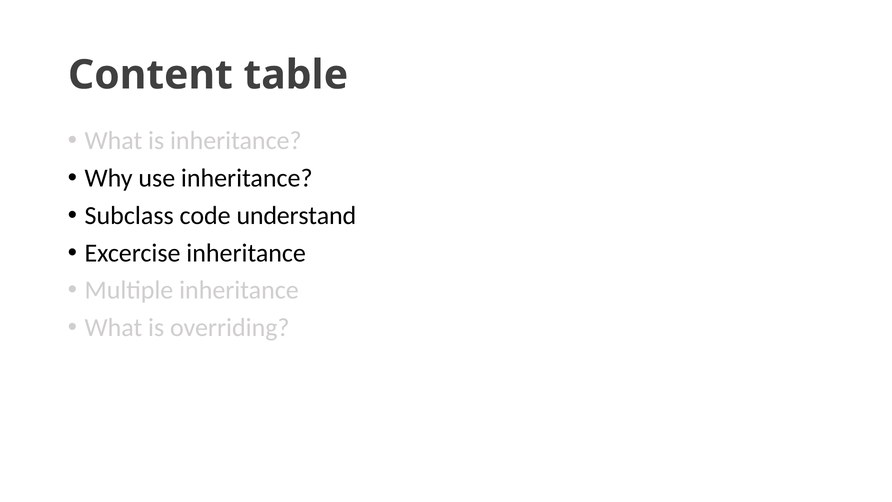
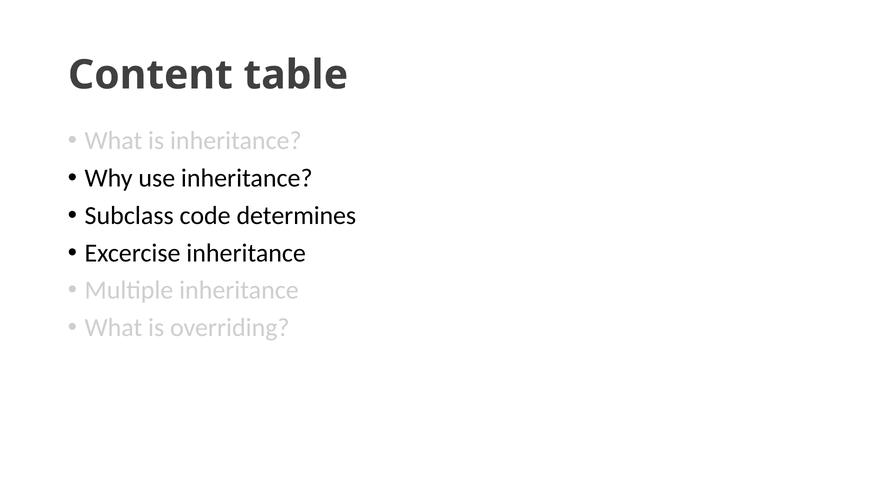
understand: understand -> determines
